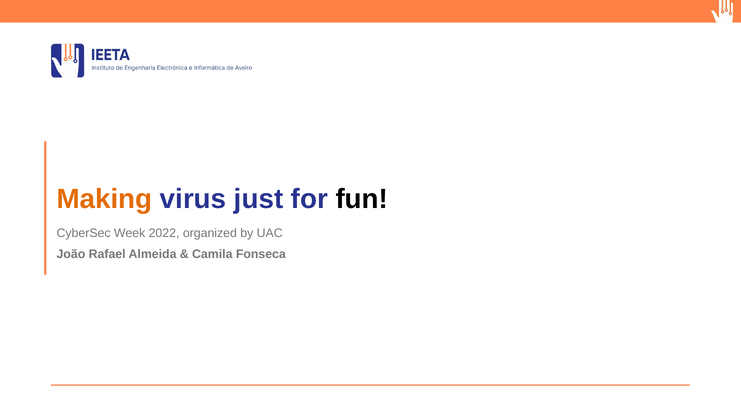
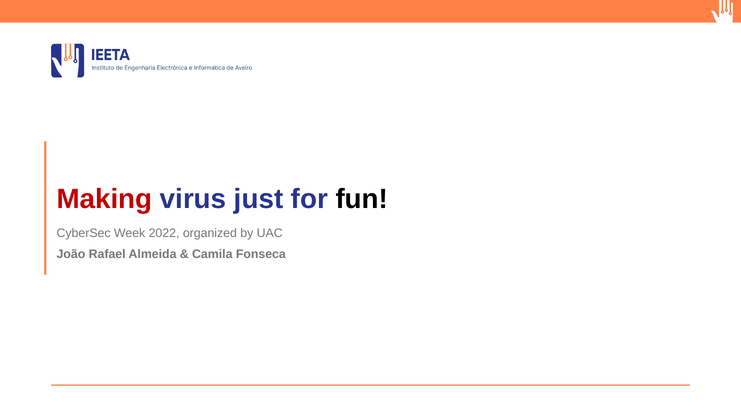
Making colour: orange -> red
